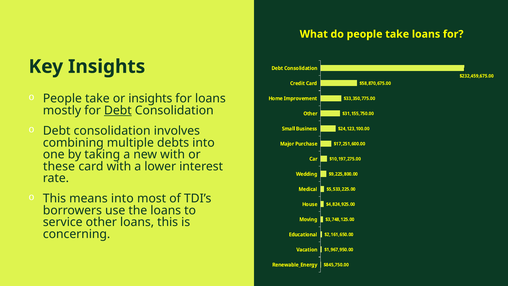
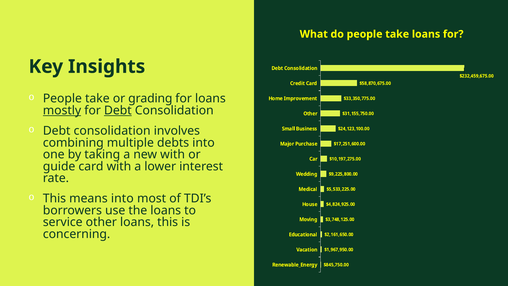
or insights: insights -> grading
mostly underline: none -> present
these: these -> guide
